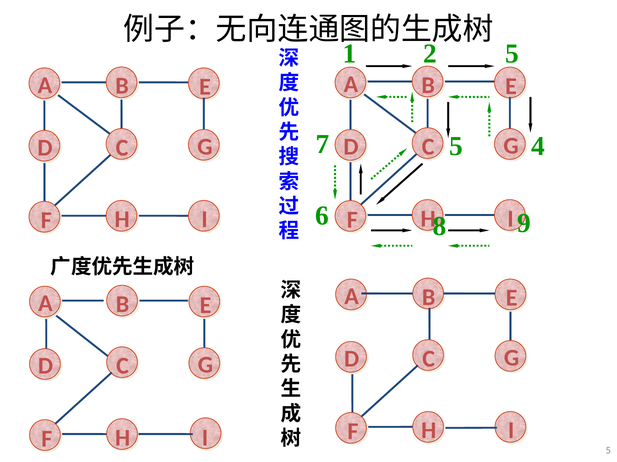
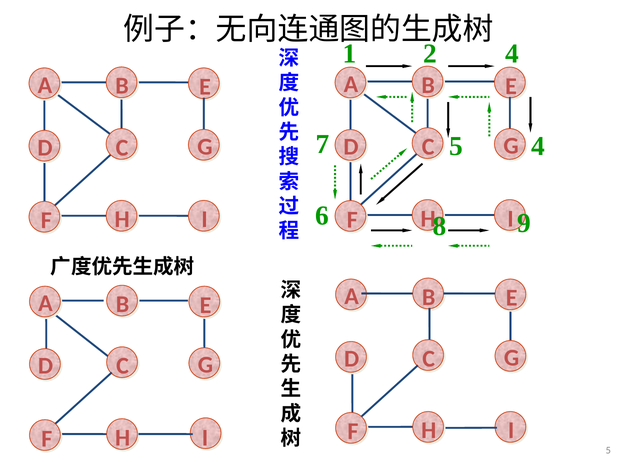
2 5: 5 -> 4
